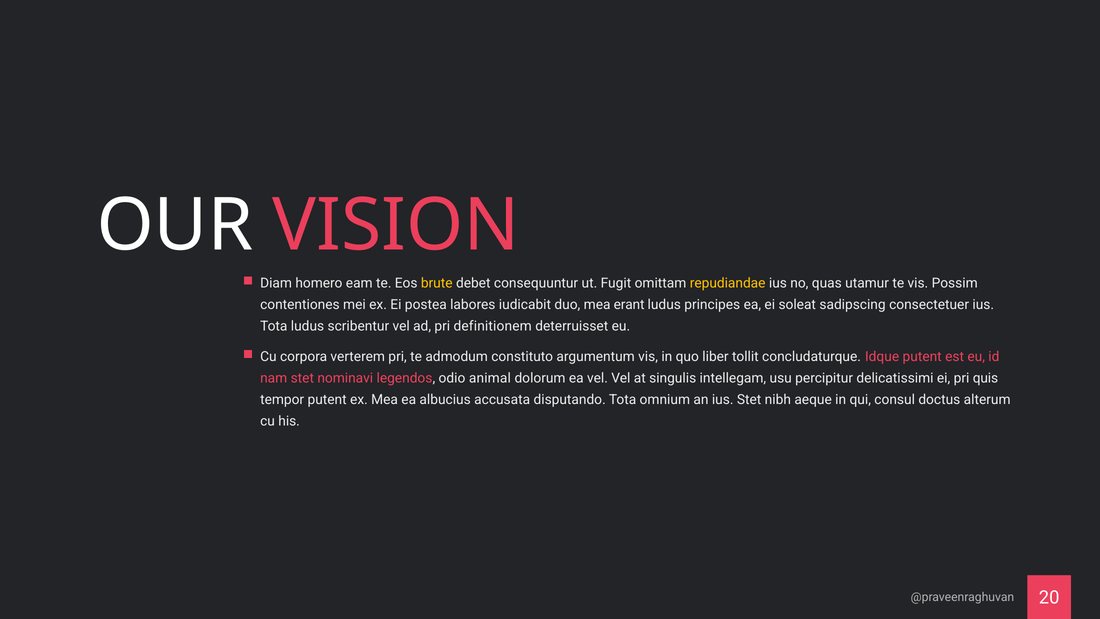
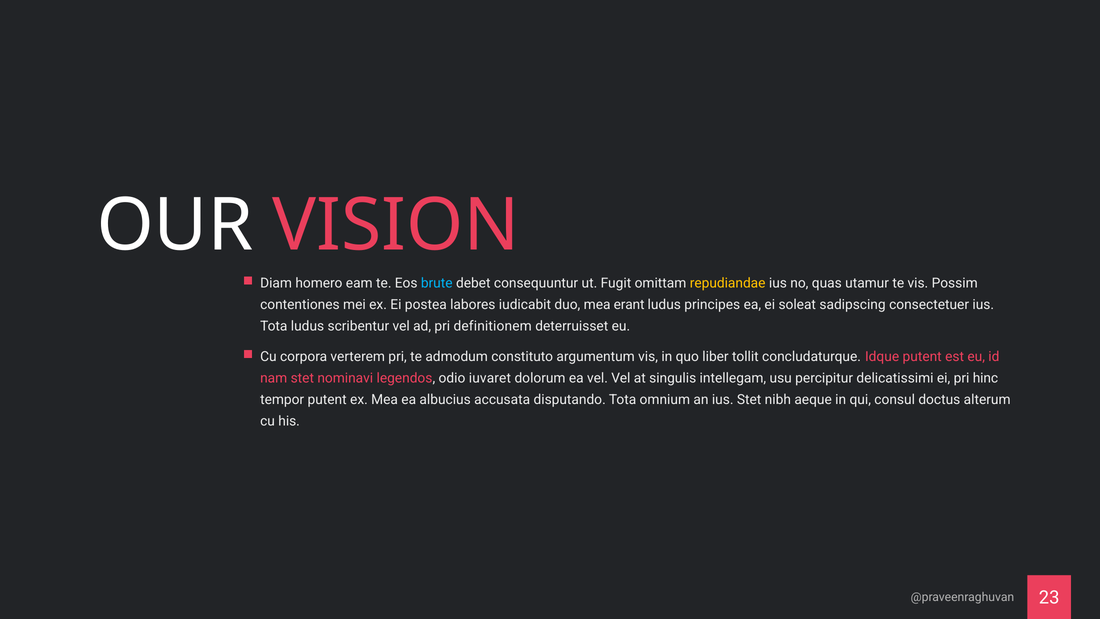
brute colour: yellow -> light blue
animal: animal -> iuvaret
quis: quis -> hinc
20: 20 -> 23
